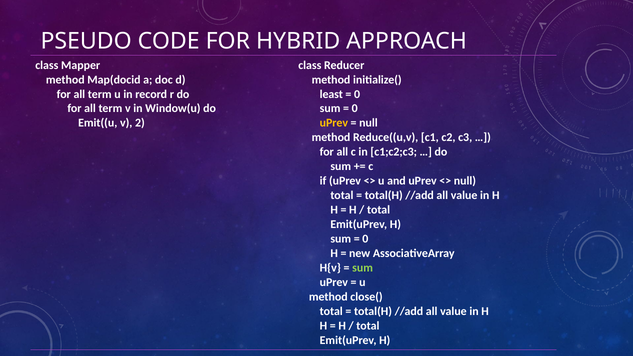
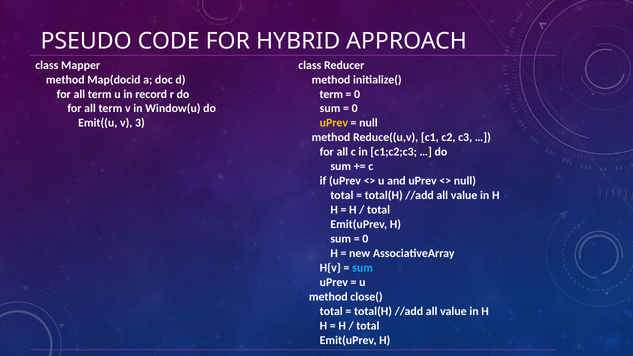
least at (331, 94): least -> term
2: 2 -> 3
sum at (363, 268) colour: light green -> light blue
